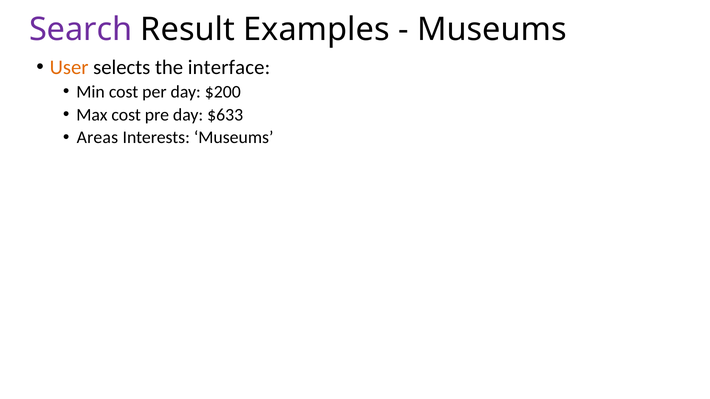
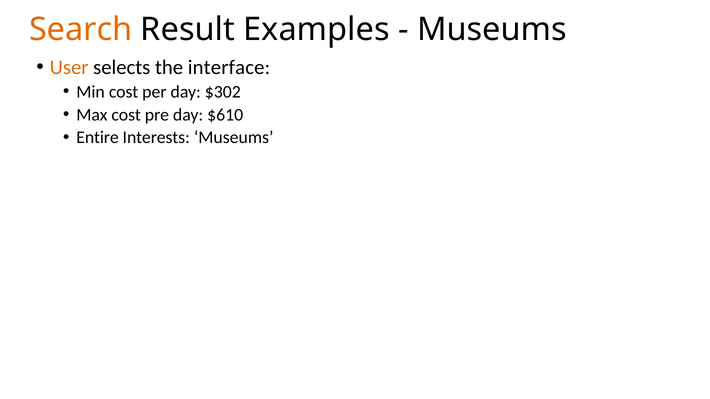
Search colour: purple -> orange
$200: $200 -> $302
$633: $633 -> $610
Areas: Areas -> Entire
